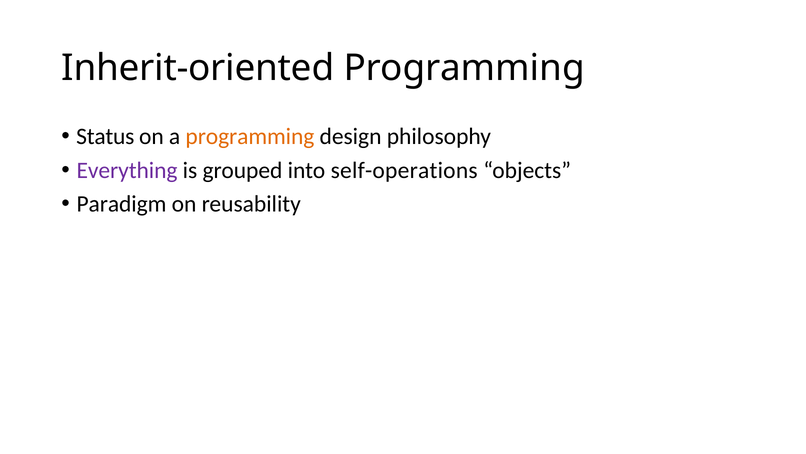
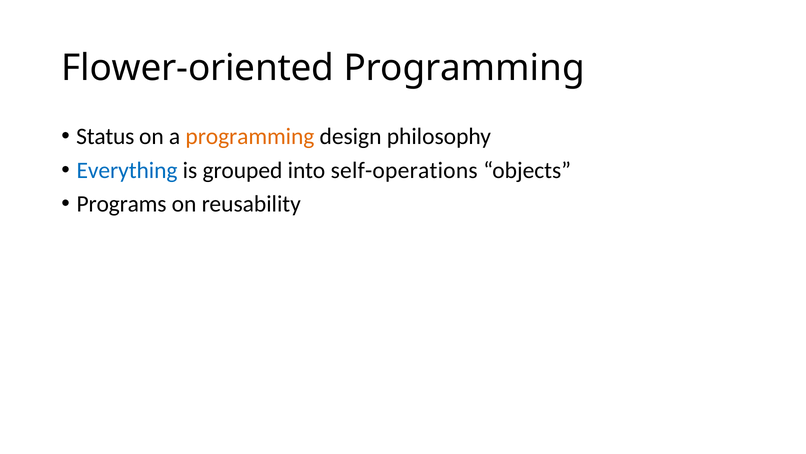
Inherit-oriented: Inherit-oriented -> Flower-oriented
Everything colour: purple -> blue
Paradigm: Paradigm -> Programs
